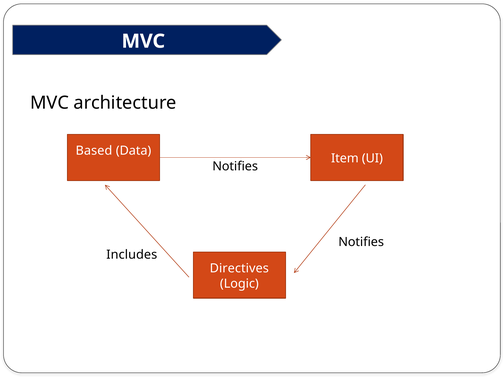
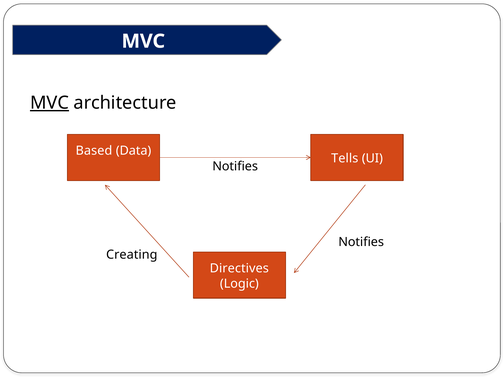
MVC at (50, 103) underline: none -> present
Item: Item -> Tells
Includes: Includes -> Creating
